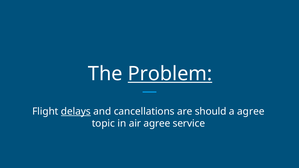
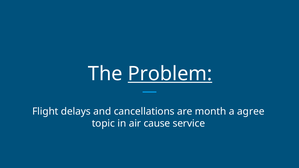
delays underline: present -> none
should: should -> month
air agree: agree -> cause
